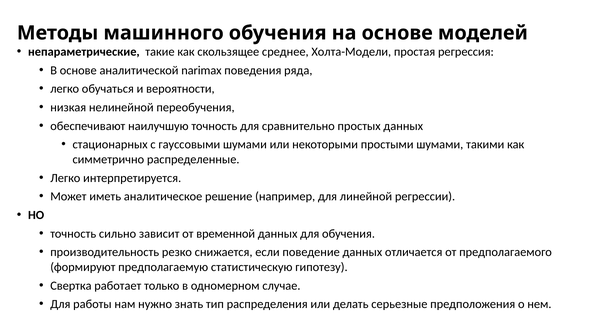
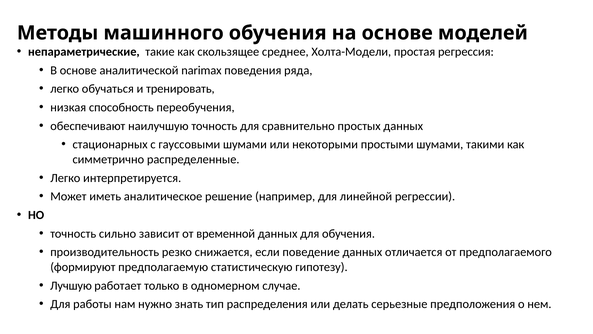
вероятности: вероятности -> тренировать
нелинейной: нелинейной -> способность
Свертка: Свертка -> Лучшую
